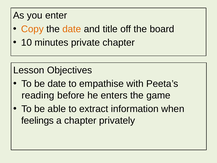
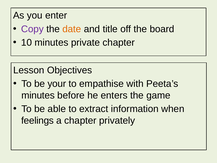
Copy colour: orange -> purple
be date: date -> your
reading at (38, 95): reading -> minutes
